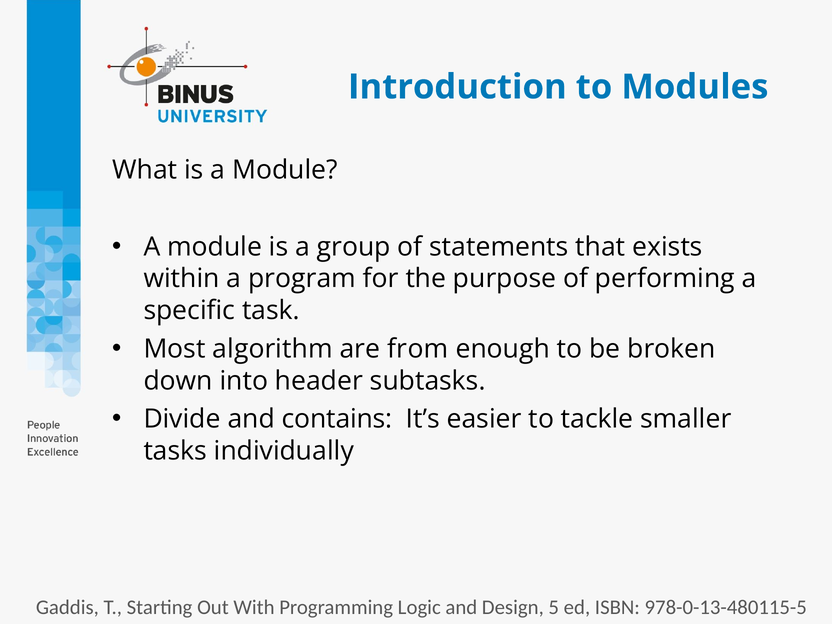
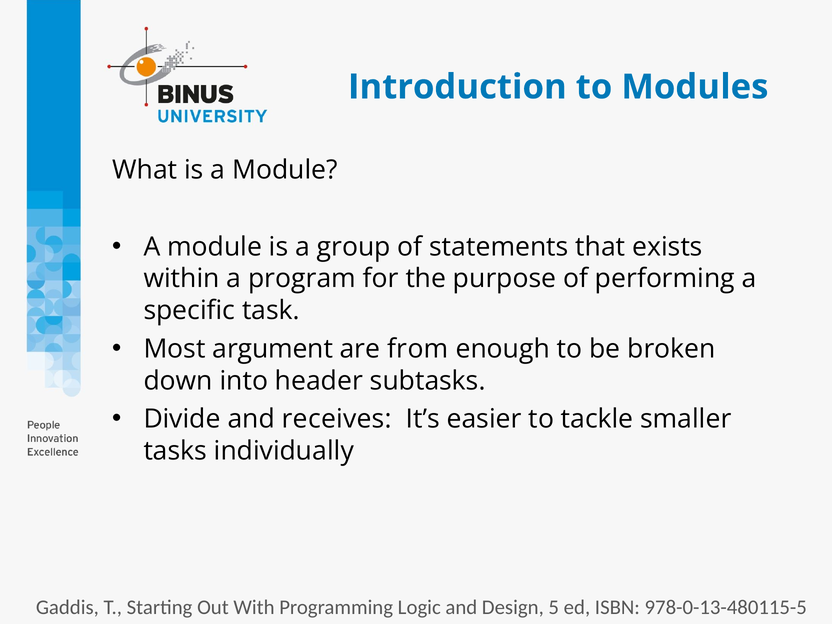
algorithm: algorithm -> argument
contains: contains -> receives
